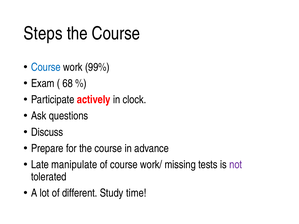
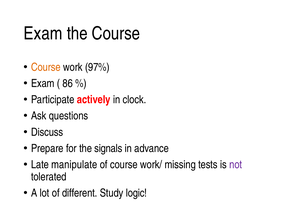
Steps at (43, 33): Steps -> Exam
Course at (46, 67) colour: blue -> orange
99%: 99% -> 97%
68: 68 -> 86
for the course: course -> signals
time: time -> logic
